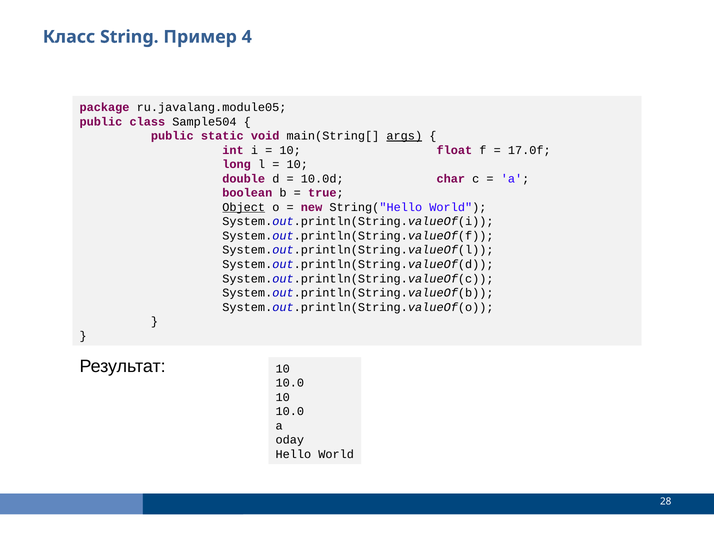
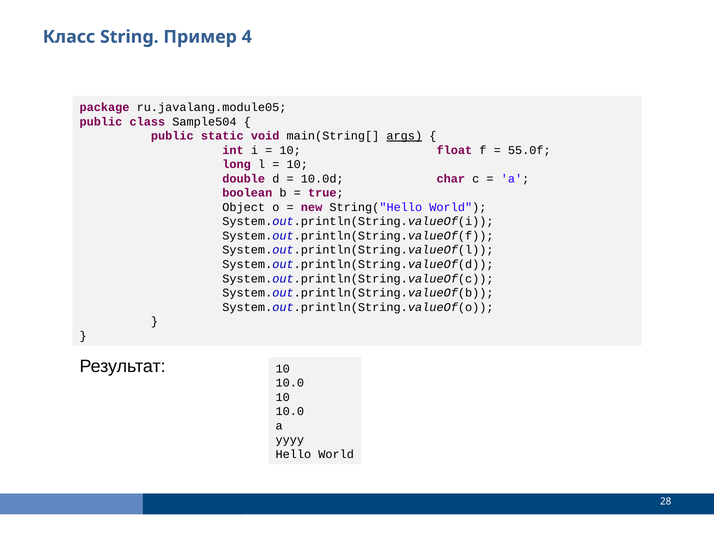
17.0f: 17.0f -> 55.0f
Object underline: present -> none
oday: oday -> yyyy
